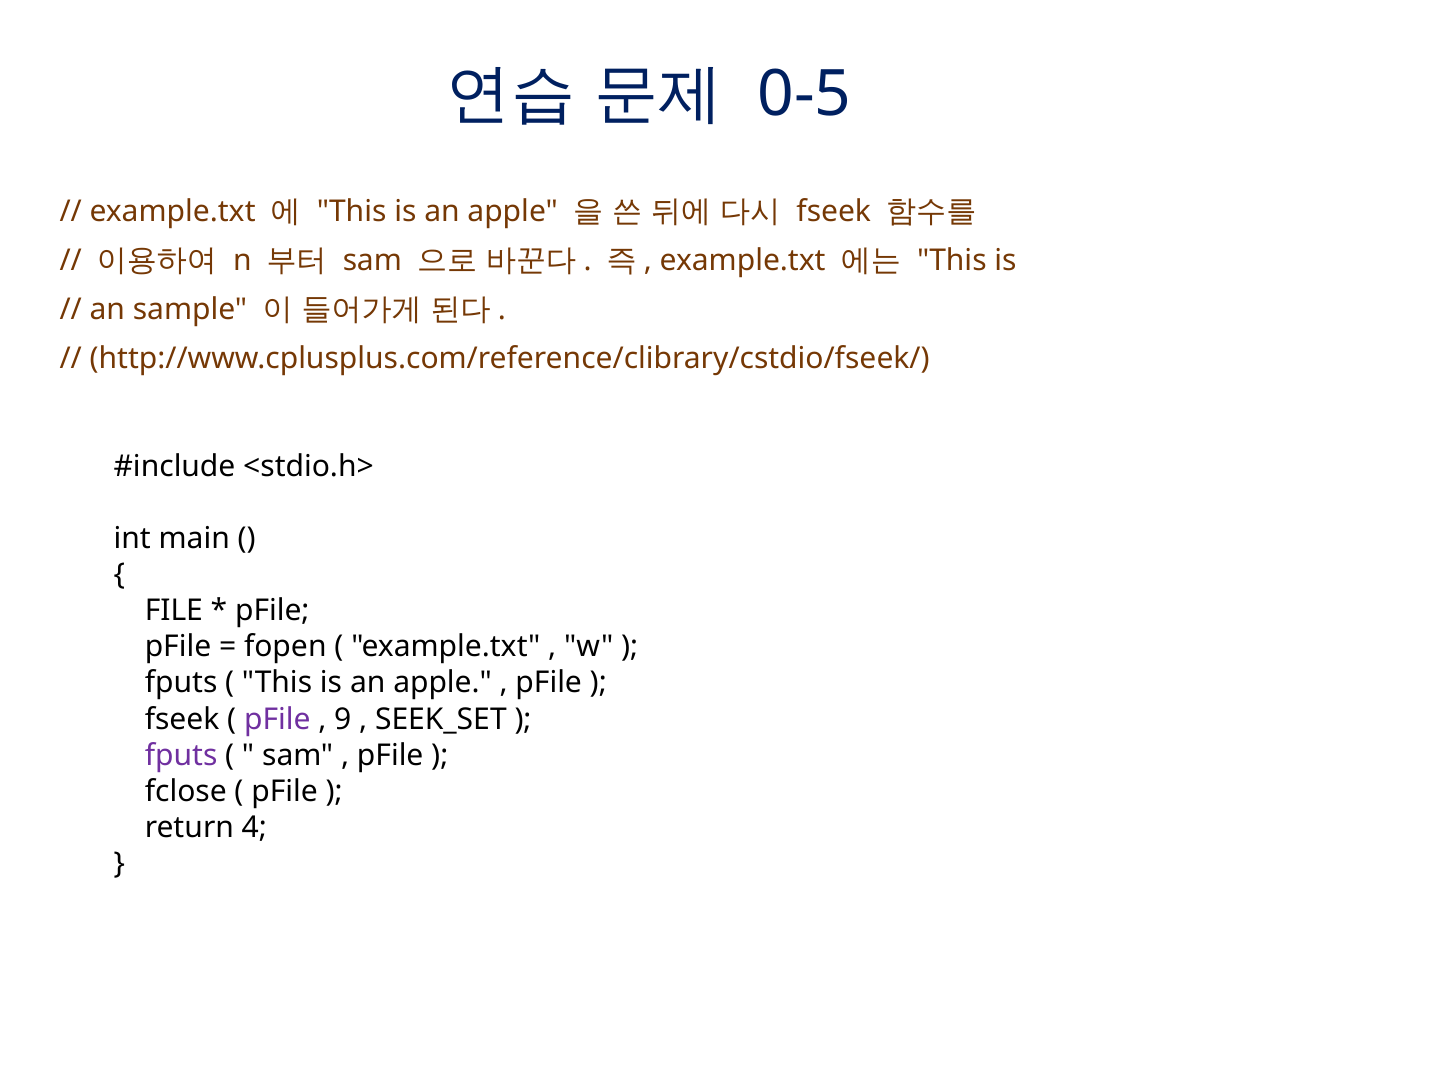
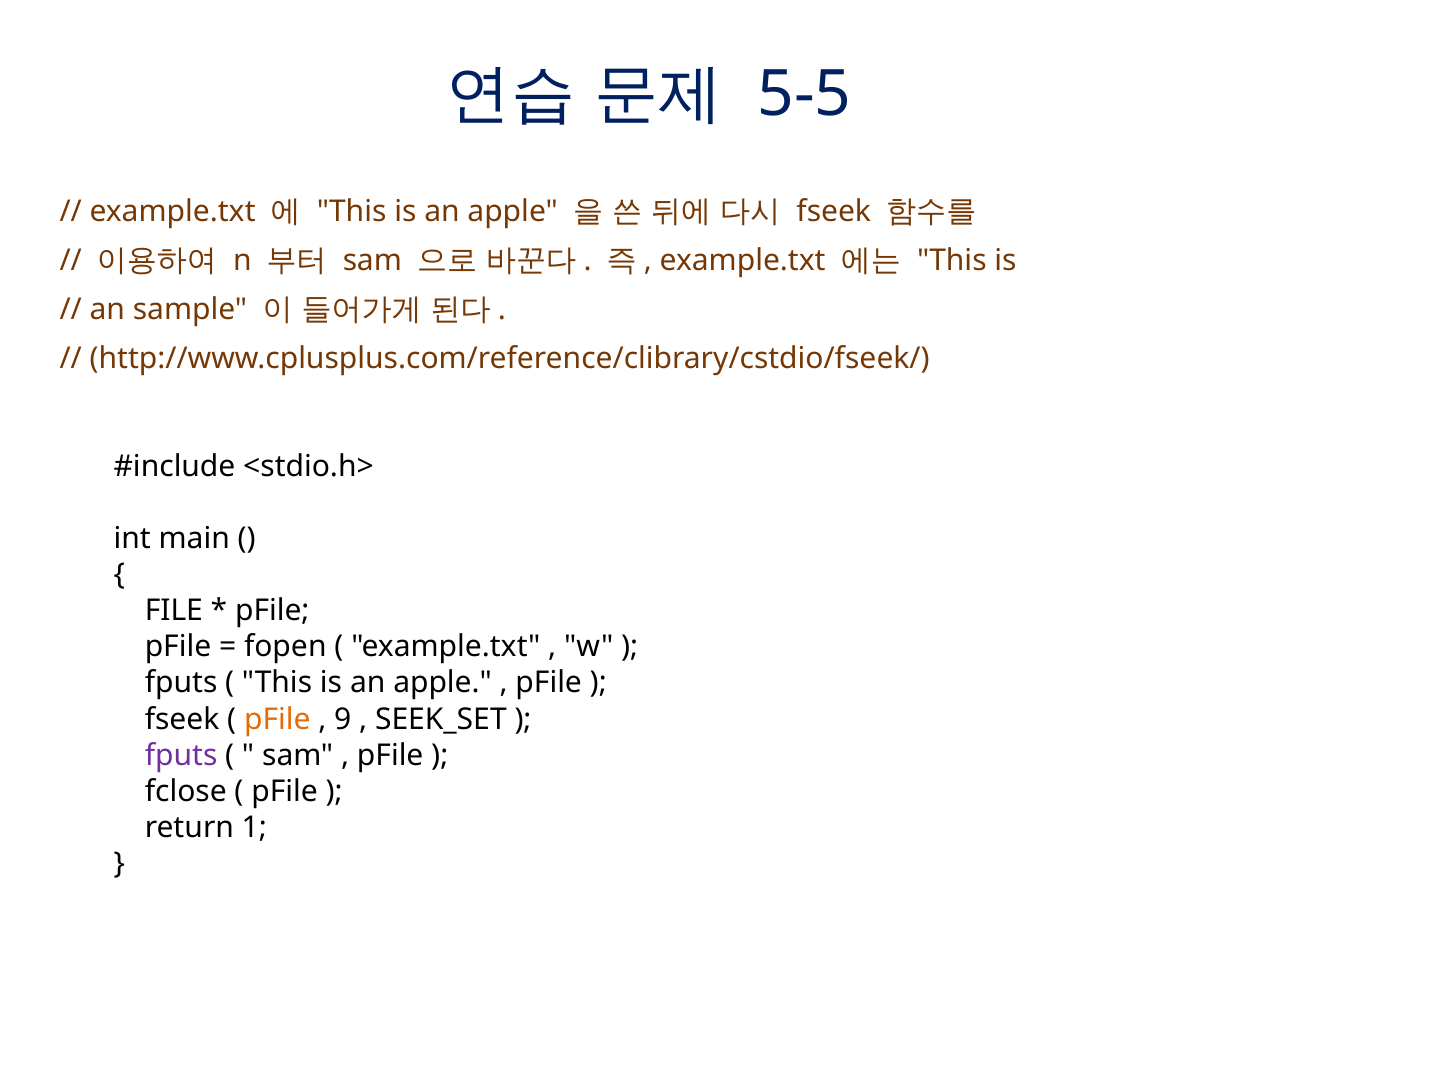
0-5: 0-5 -> 5-5
pFile at (277, 719) colour: purple -> orange
4: 4 -> 1
